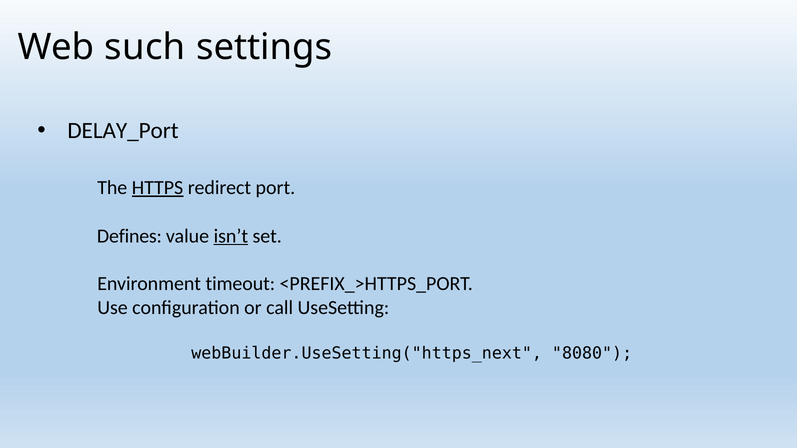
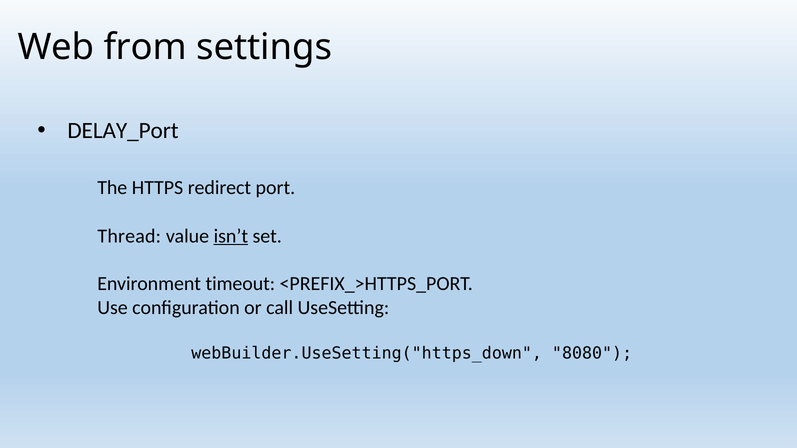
such: such -> from
HTTPS underline: present -> none
Defines: Defines -> Thread
webBuilder.UseSetting("https_next: webBuilder.UseSetting("https_next -> webBuilder.UseSetting("https_down
